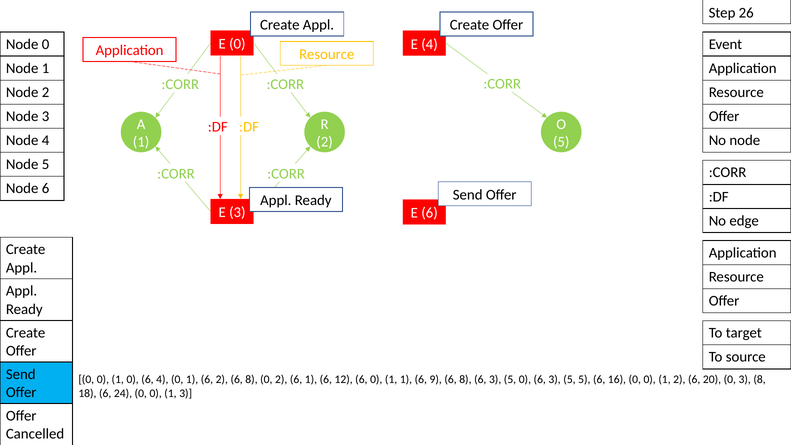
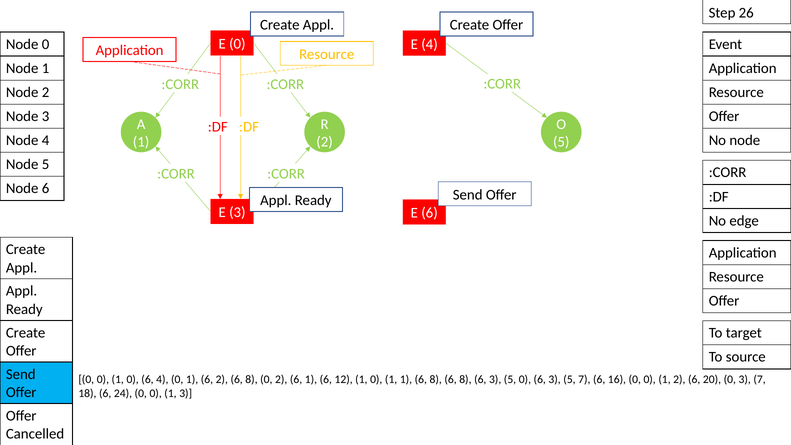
12 6: 6 -> 1
1 6 9: 9 -> 8
5 5: 5 -> 7
3 8: 8 -> 7
